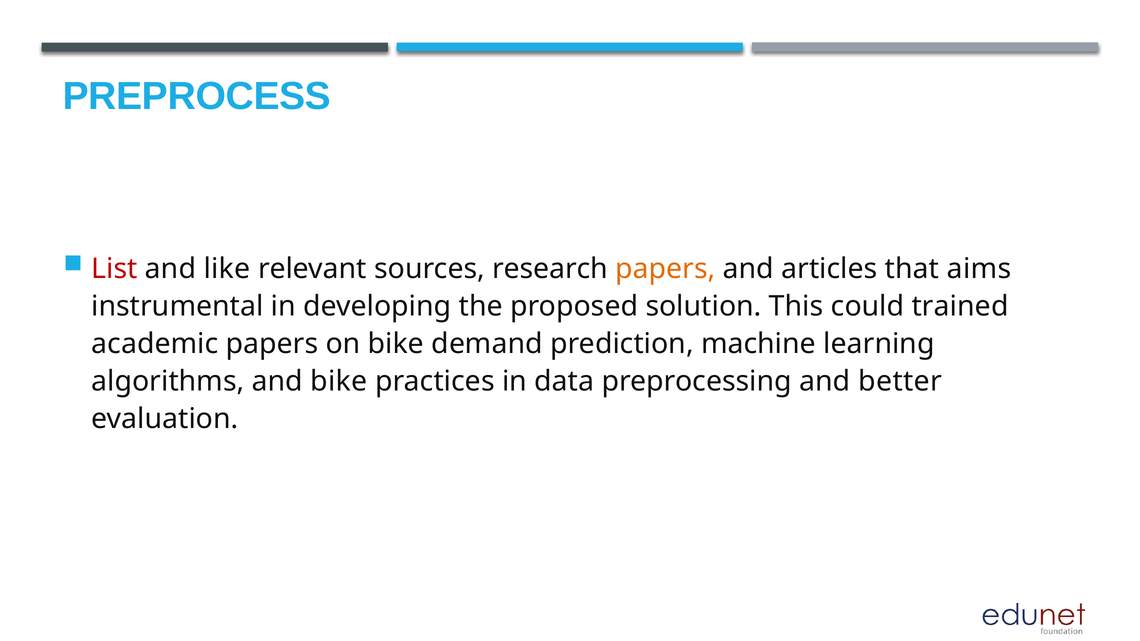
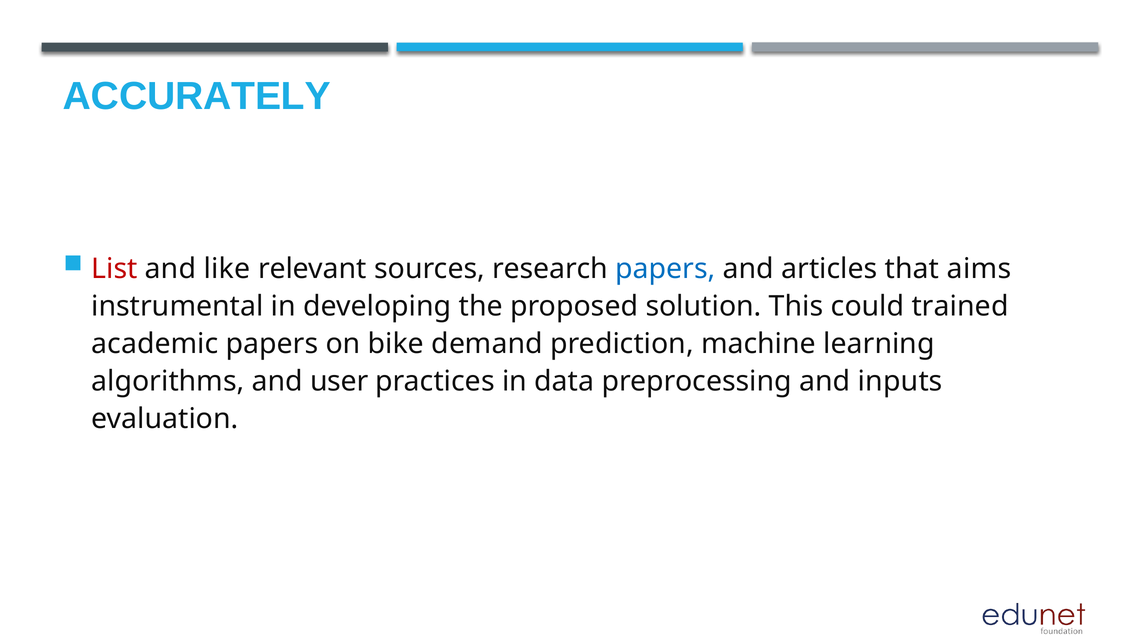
PREPROCESS: PREPROCESS -> ACCURATELY
papers at (665, 269) colour: orange -> blue
and bike: bike -> user
better: better -> inputs
